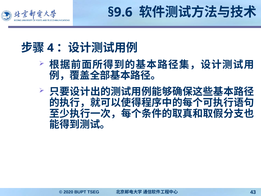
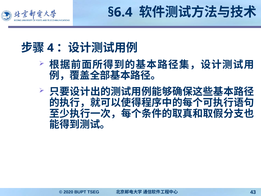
§9.6: §9.6 -> §6.4
